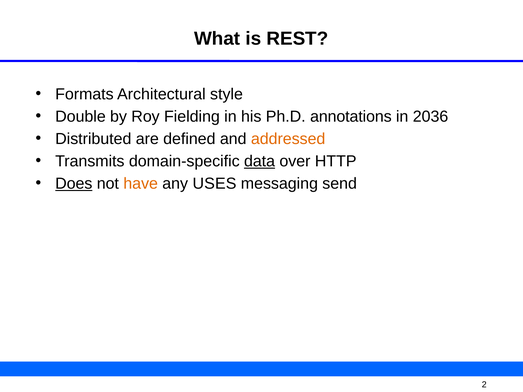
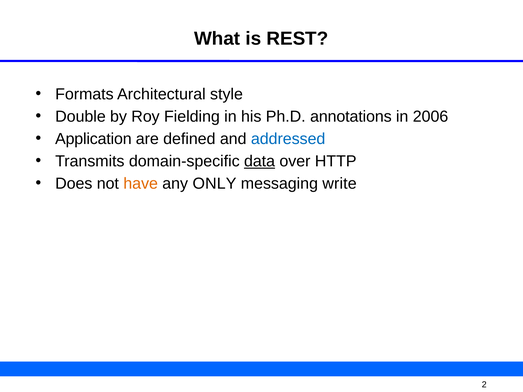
2036: 2036 -> 2006
Distributed: Distributed -> Application
addressed colour: orange -> blue
Does underline: present -> none
USES: USES -> ONLY
send: send -> write
